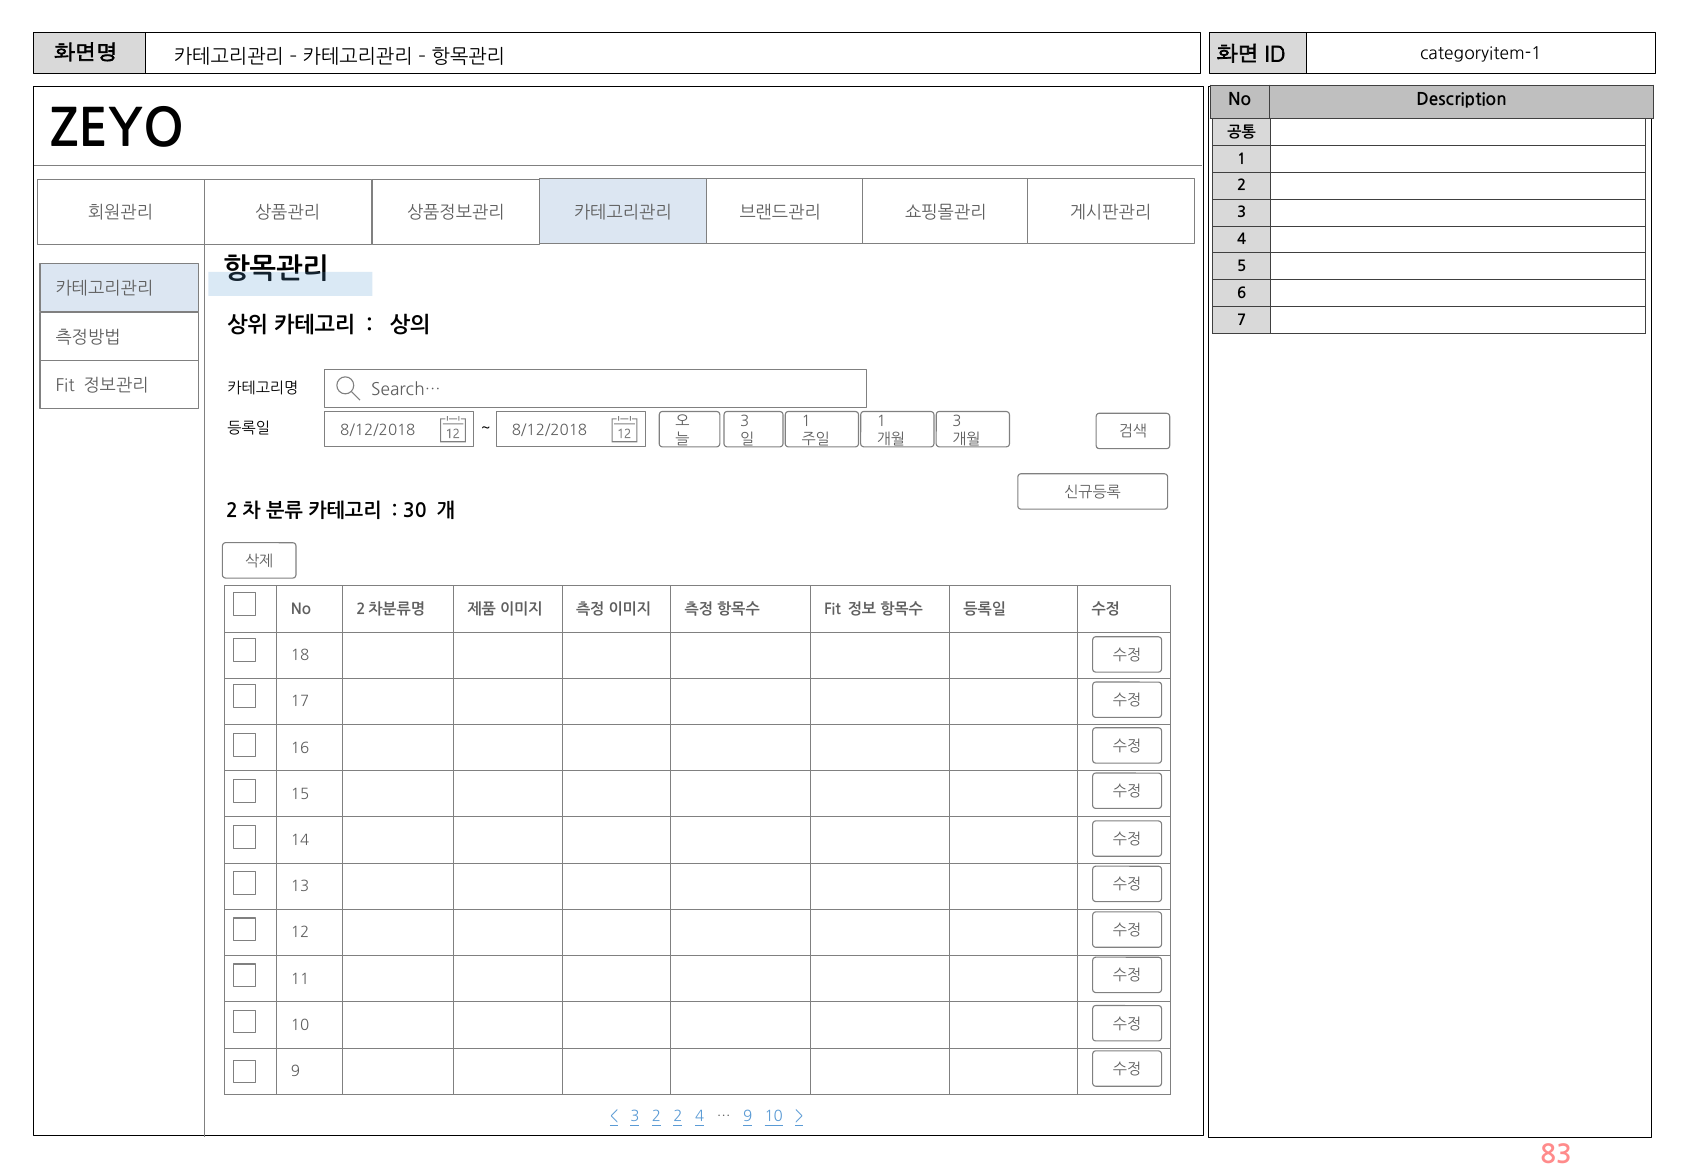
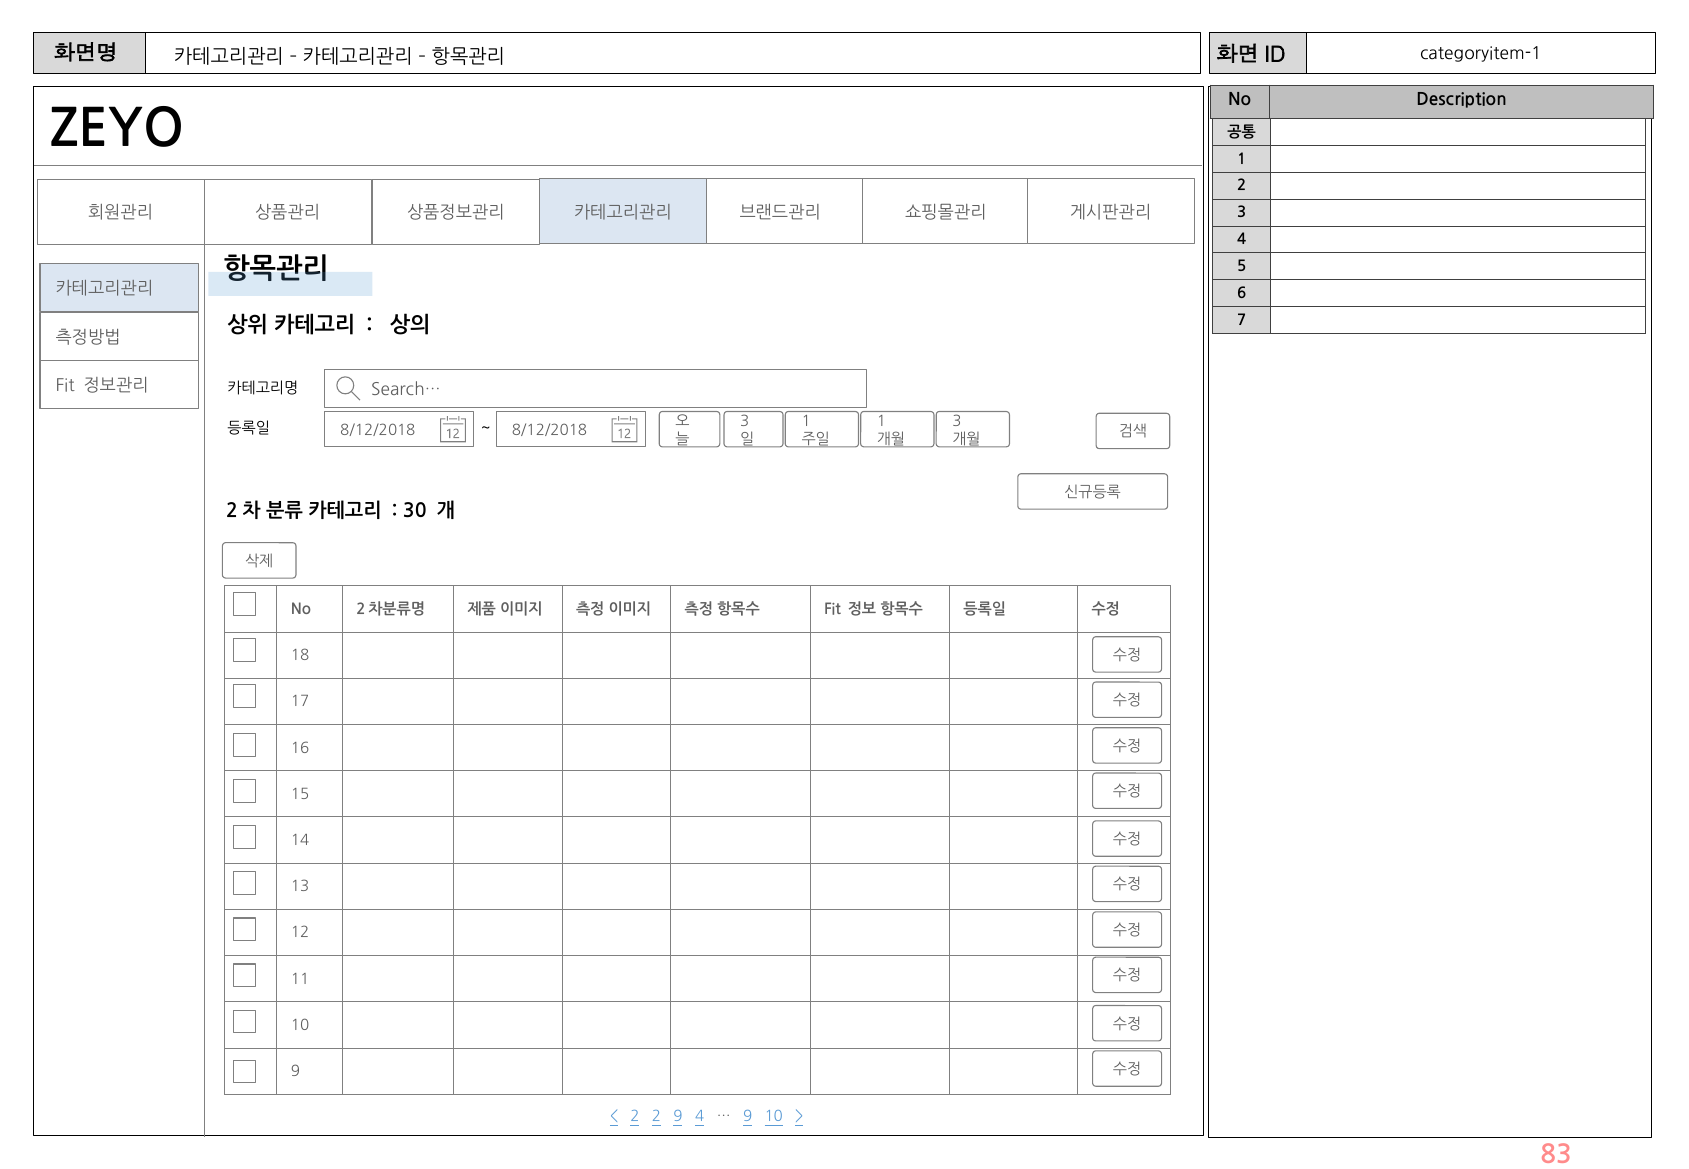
3 at (635, 1116): 3 -> 2
2 2: 2 -> 9
